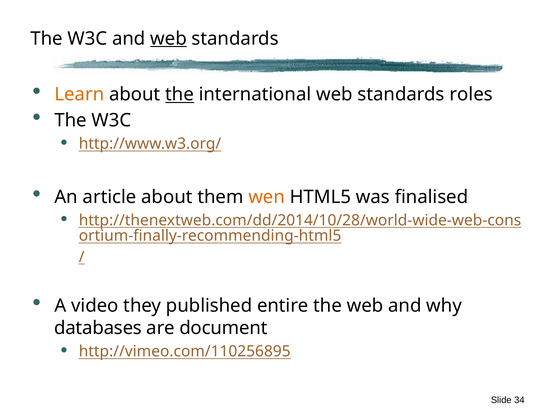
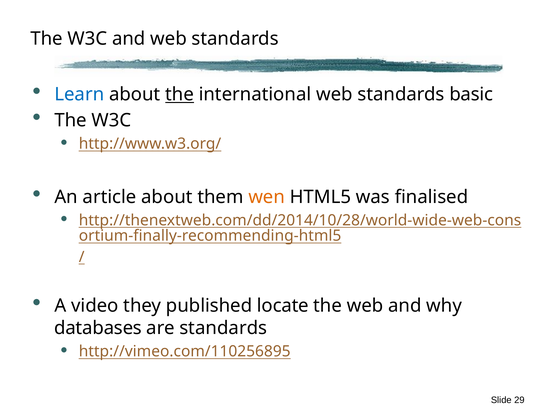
web at (169, 38) underline: present -> none
Learn colour: orange -> blue
roles: roles -> basic
entire: entire -> locate
are document: document -> standards
34: 34 -> 29
